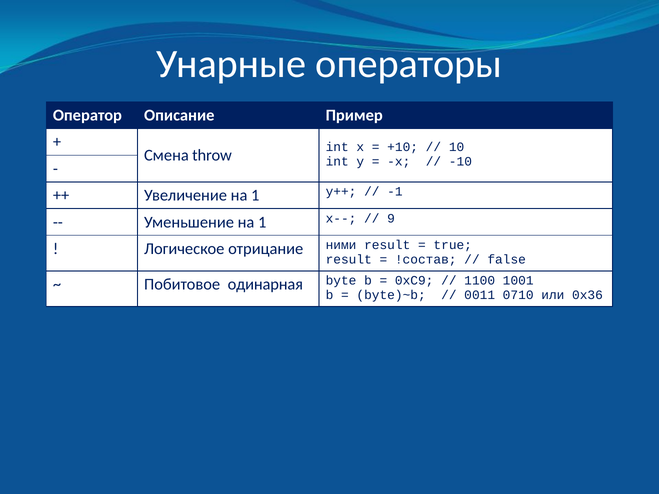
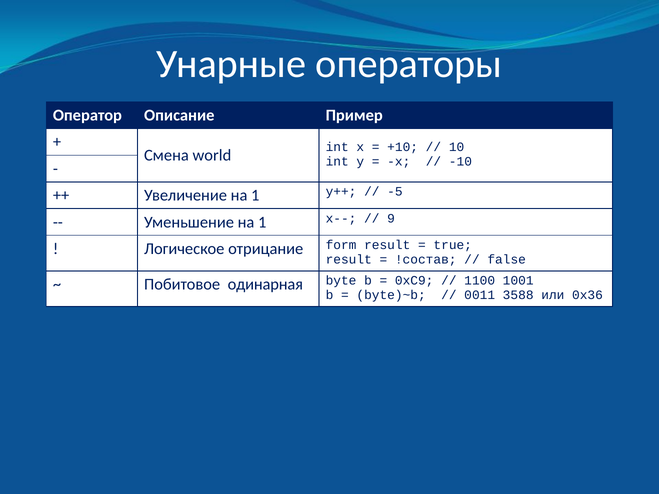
throw: throw -> world
-1: -1 -> -5
ними: ними -> form
0710: 0710 -> 3588
